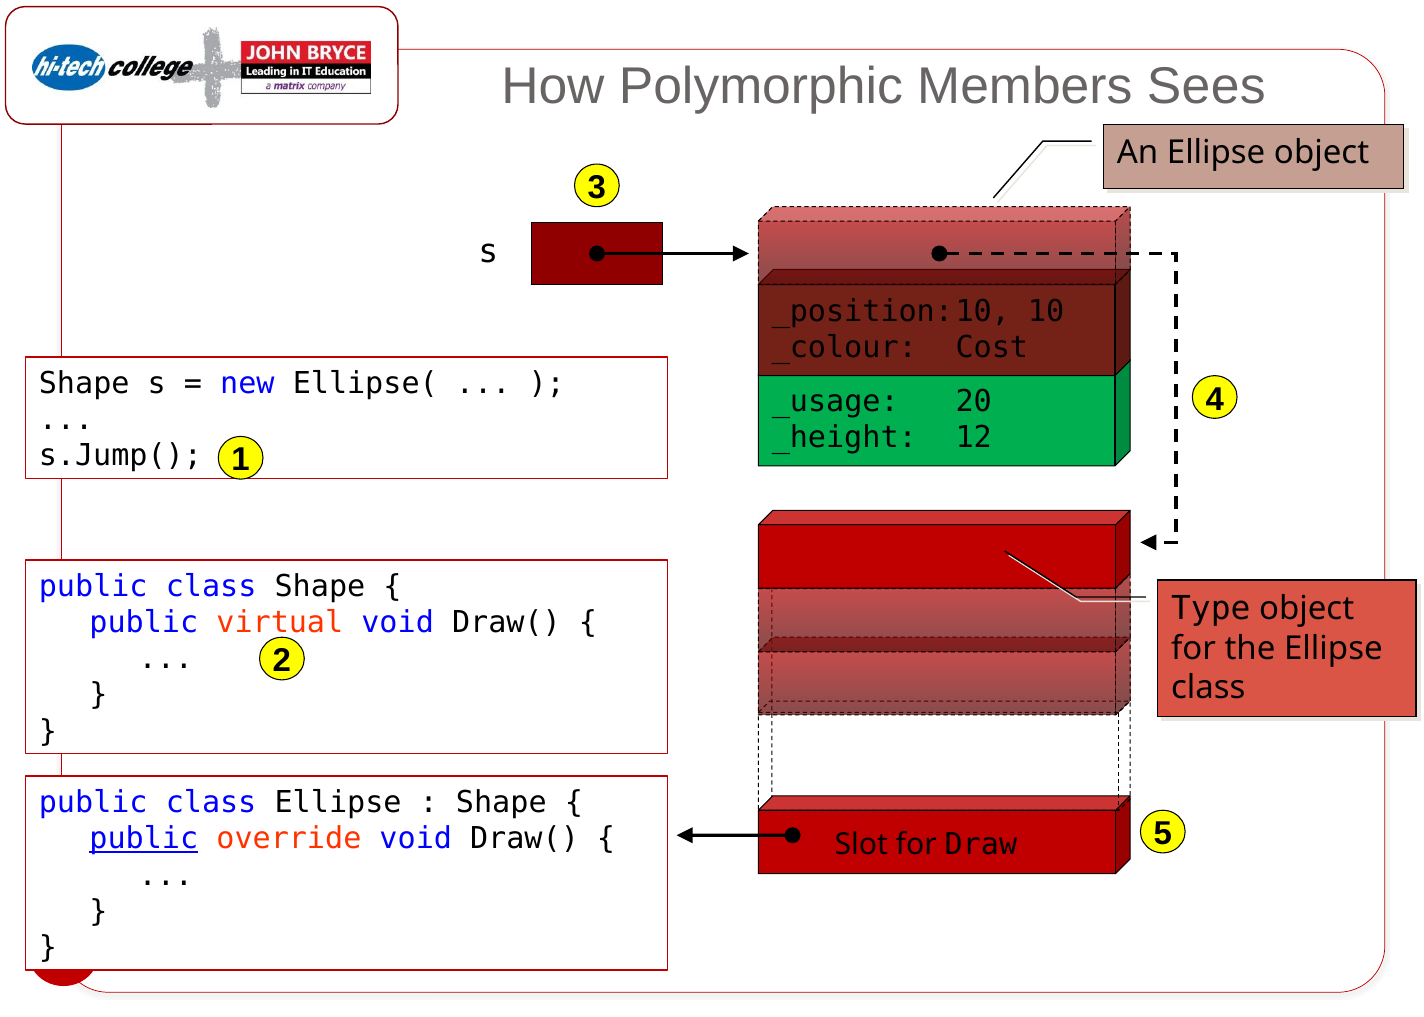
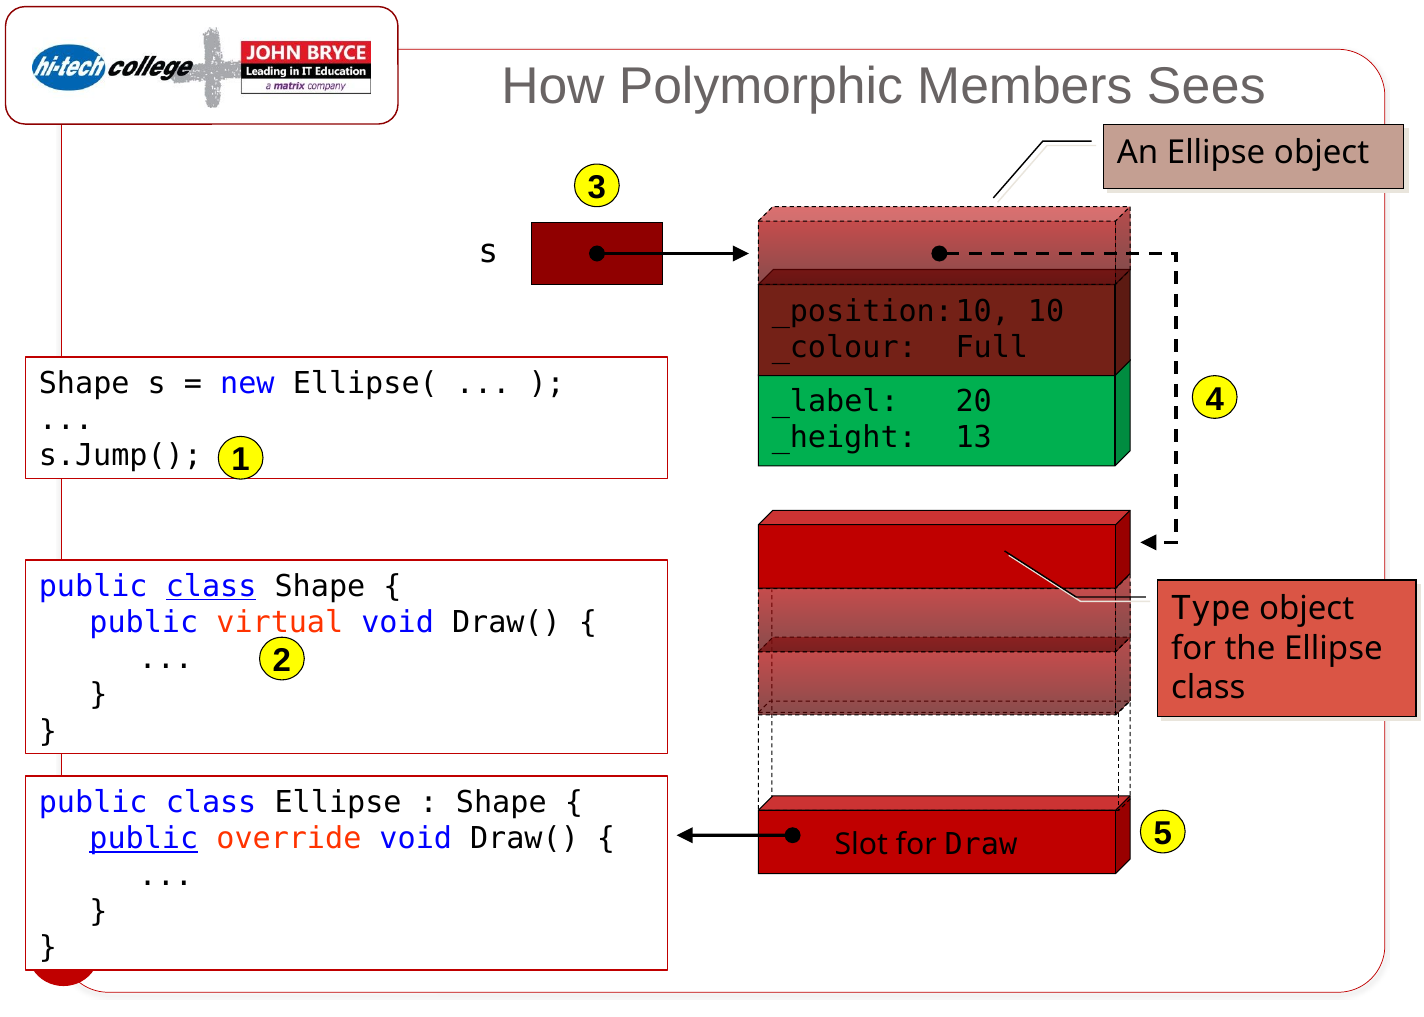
Cost: Cost -> Full
_usage: _usage -> _label
12: 12 -> 13
class at (211, 587) underline: none -> present
